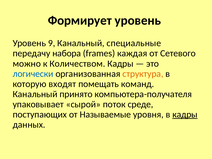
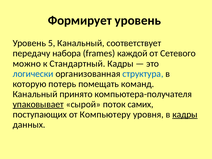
9: 9 -> 5
специальные: специальные -> соответствует
каждая: каждая -> каждой
Количеством: Количеством -> Стандартный
структура colour: orange -> blue
входят: входят -> потерь
упаковывает underline: none -> present
среде: среде -> самих
Называемые: Называемые -> Компьютеру
